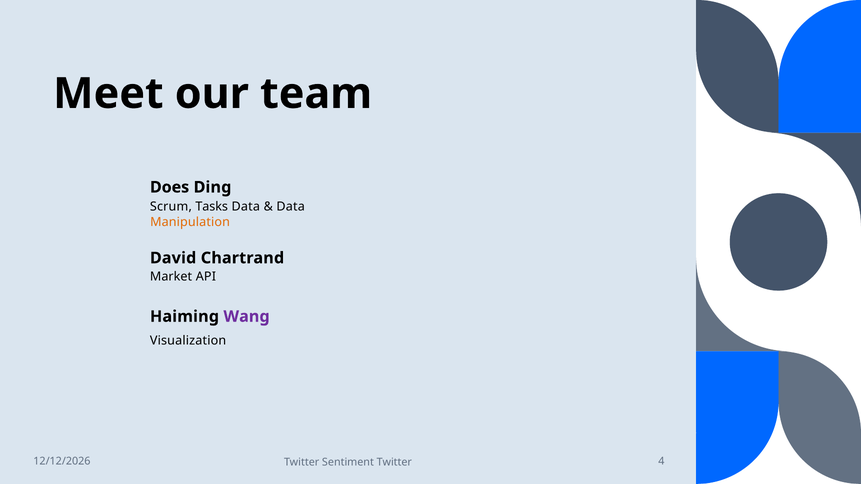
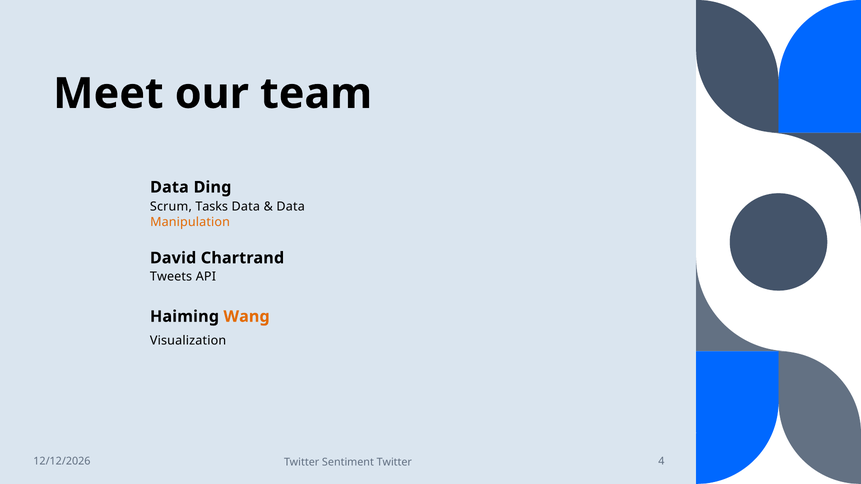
Does at (170, 187): Does -> Data
Market: Market -> Tweets
Wang colour: purple -> orange
